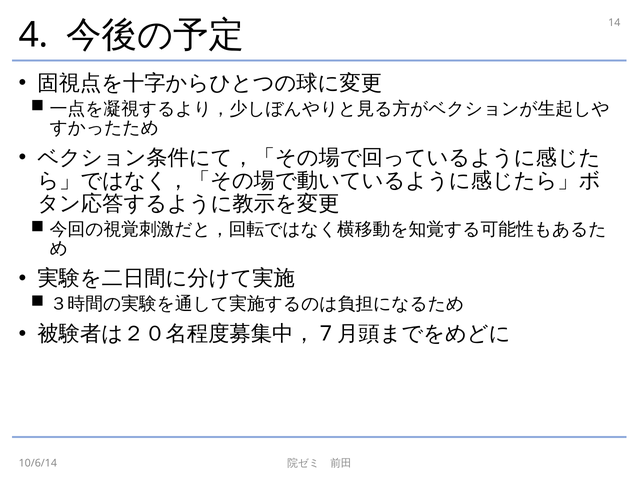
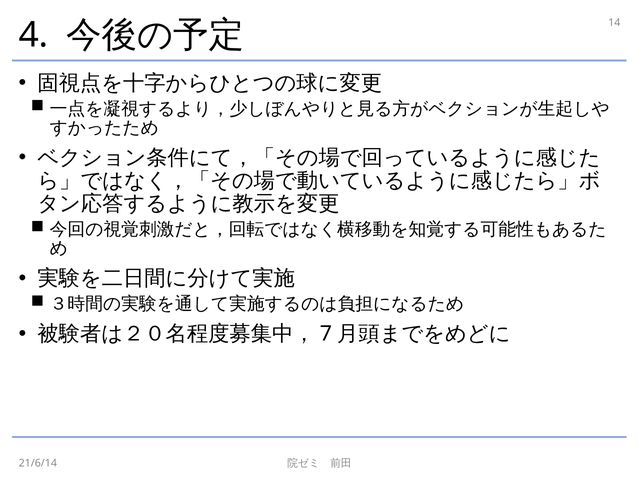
10/6/14: 10/6/14 -> 21/6/14
